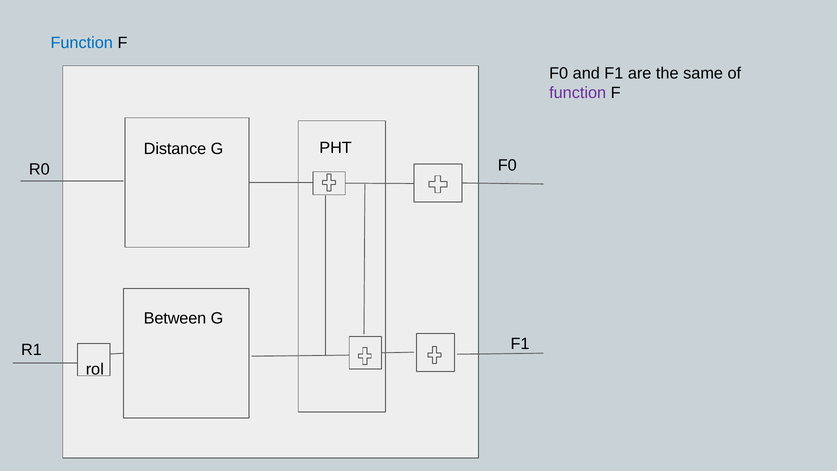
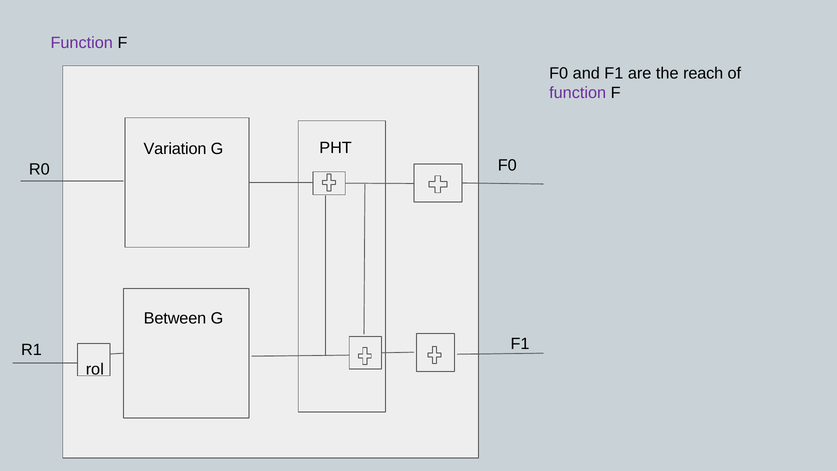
Function at (82, 43) colour: blue -> purple
same: same -> reach
Distance: Distance -> Variation
